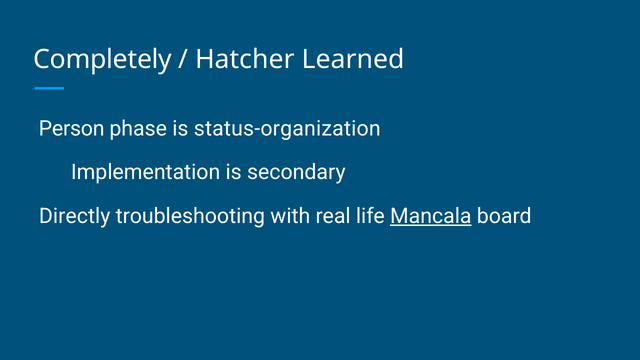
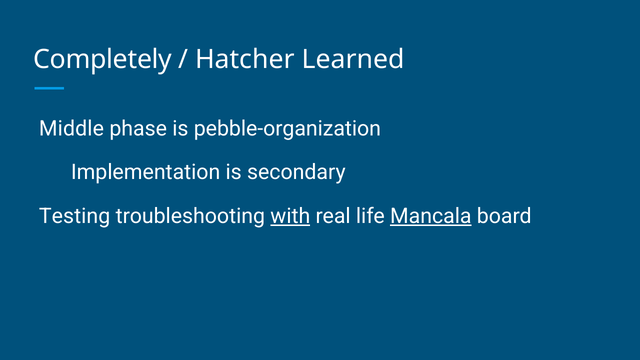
Person: Person -> Middle
status-organization: status-organization -> pebble-organization
Directly: Directly -> Testing
with underline: none -> present
